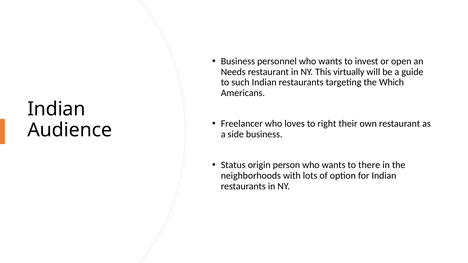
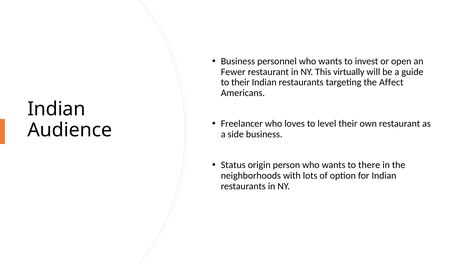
Needs: Needs -> Fewer
to such: such -> their
Which: Which -> Affect
right: right -> level
